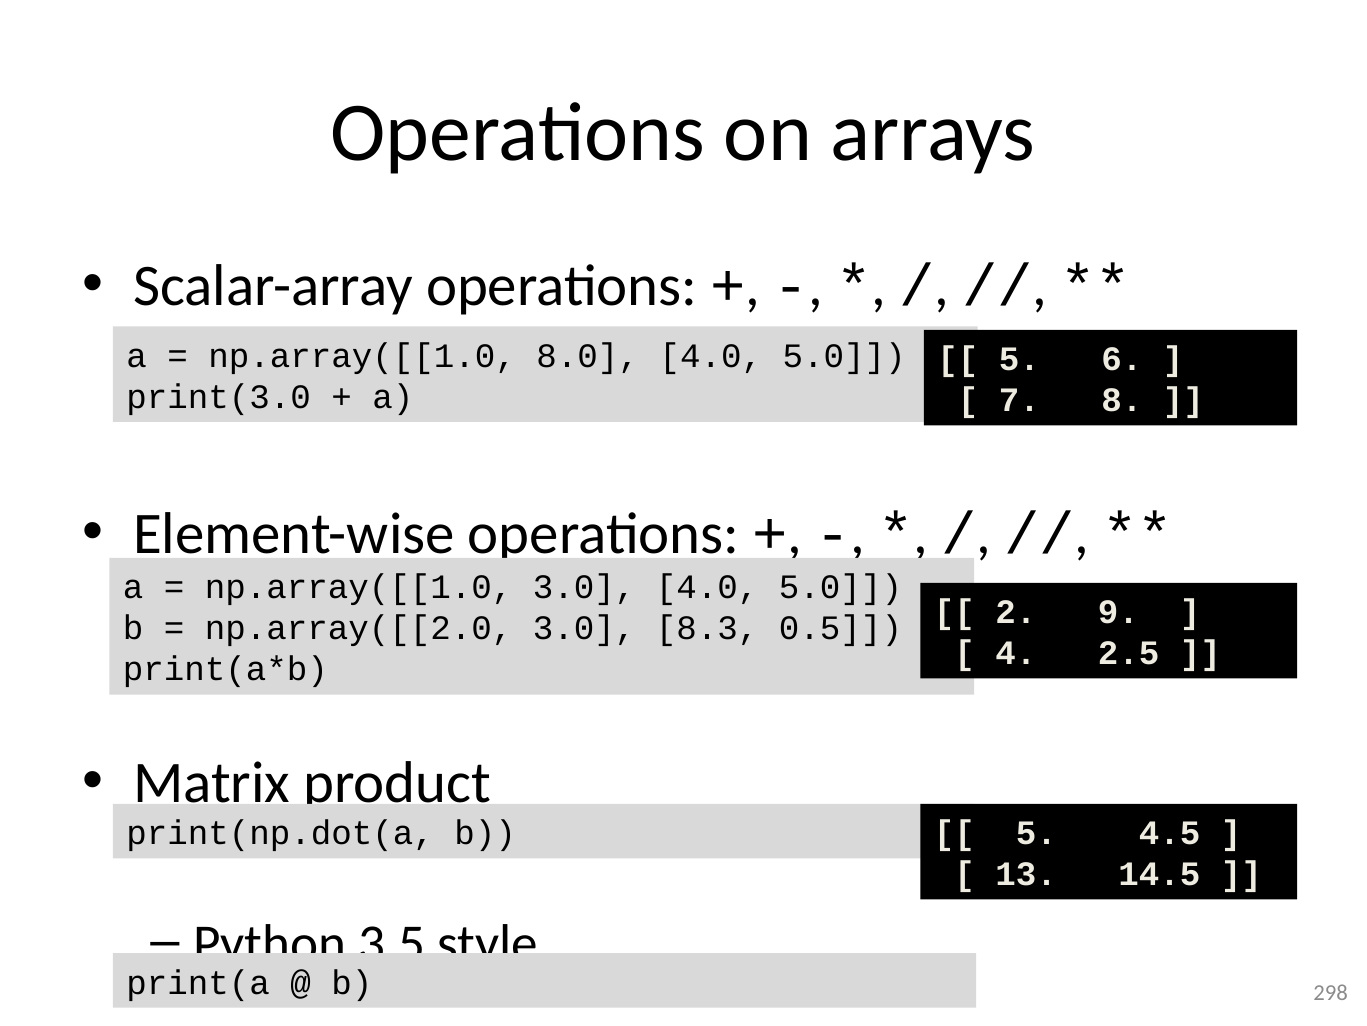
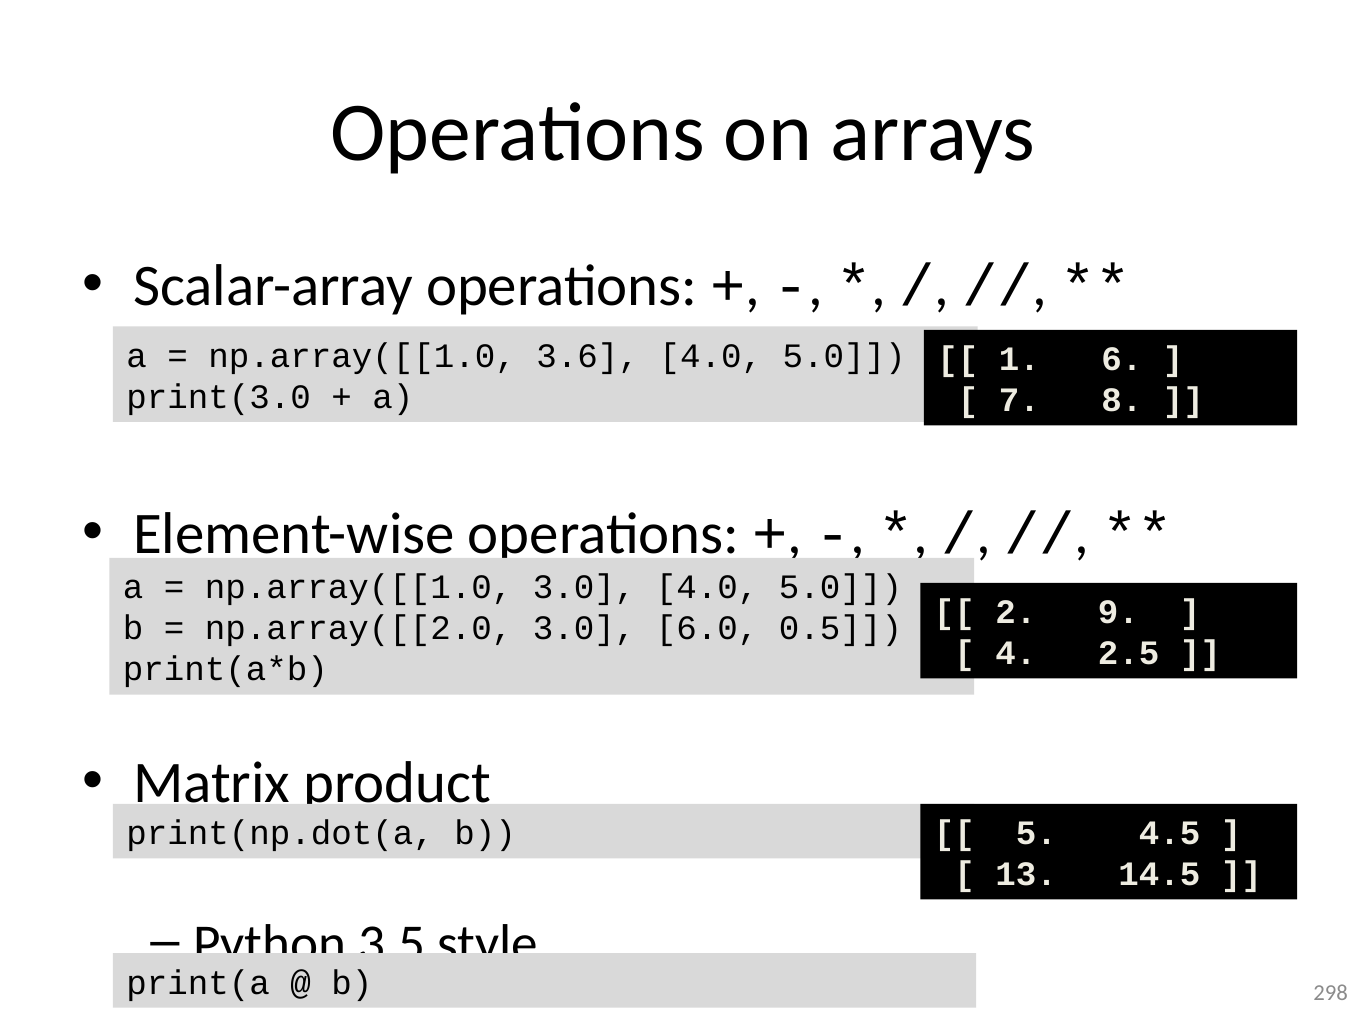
8.0: 8.0 -> 3.6
5 at (1019, 359): 5 -> 1
8.3: 8.3 -> 6.0
